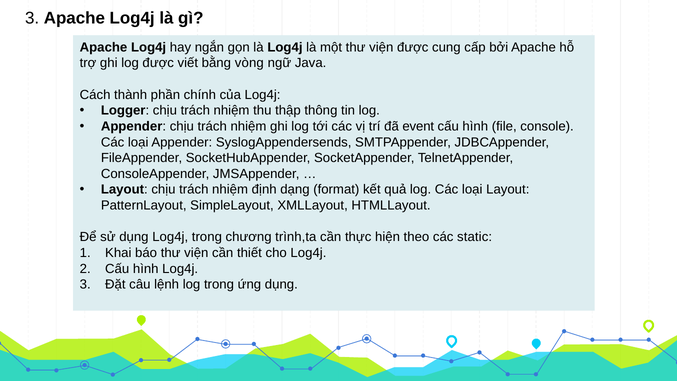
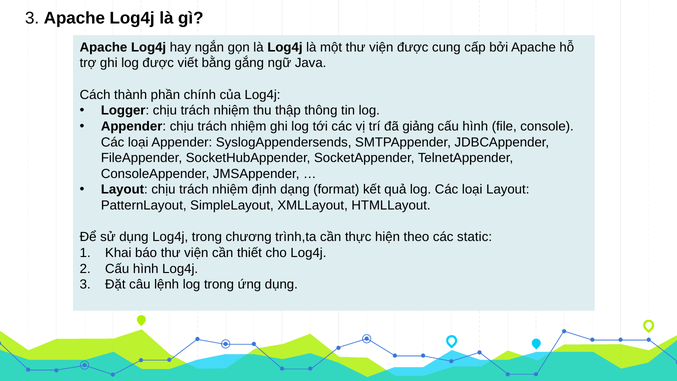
vòng: vòng -> gắng
event: event -> giảng
